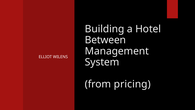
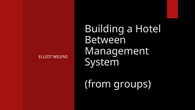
pricing: pricing -> groups
